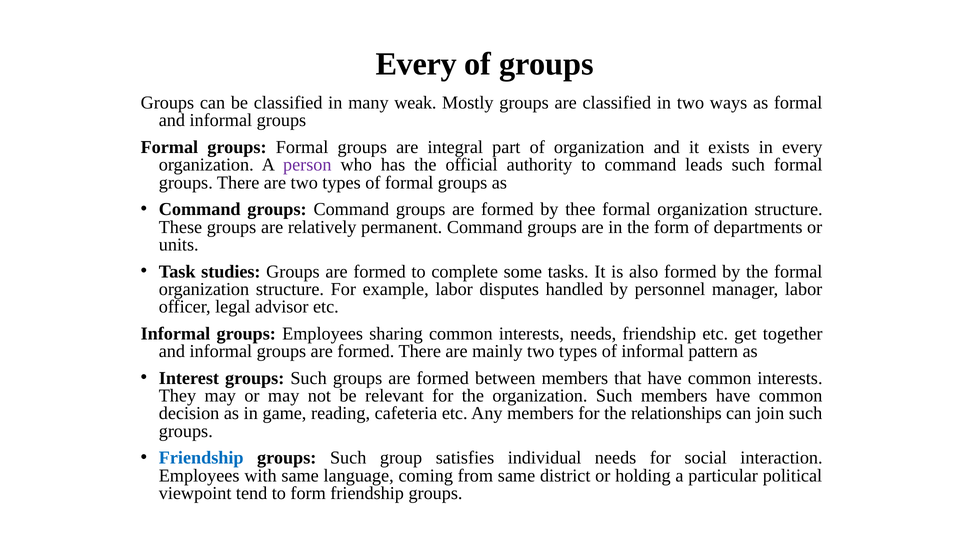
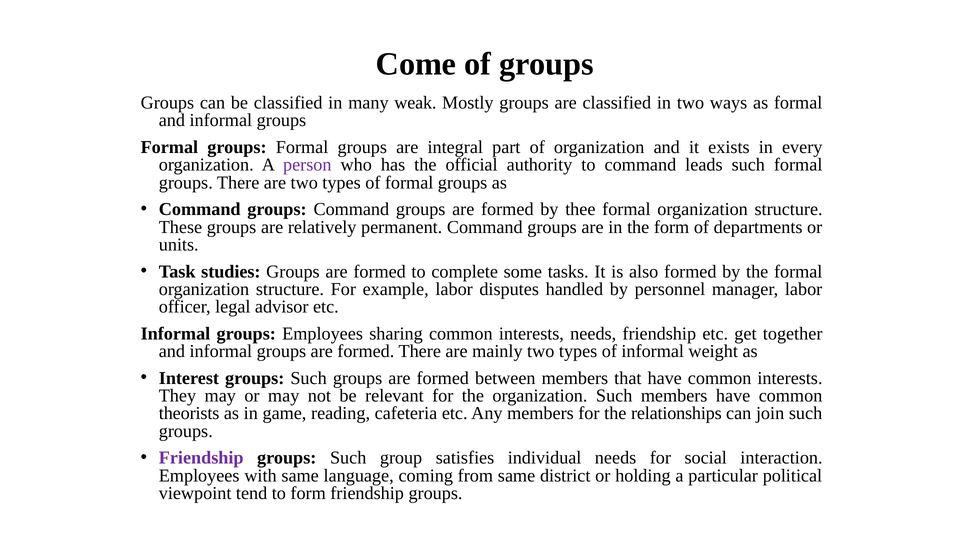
Every at (416, 64): Every -> Come
pattern: pattern -> weight
decision: decision -> theorists
Friendship at (201, 458) colour: blue -> purple
